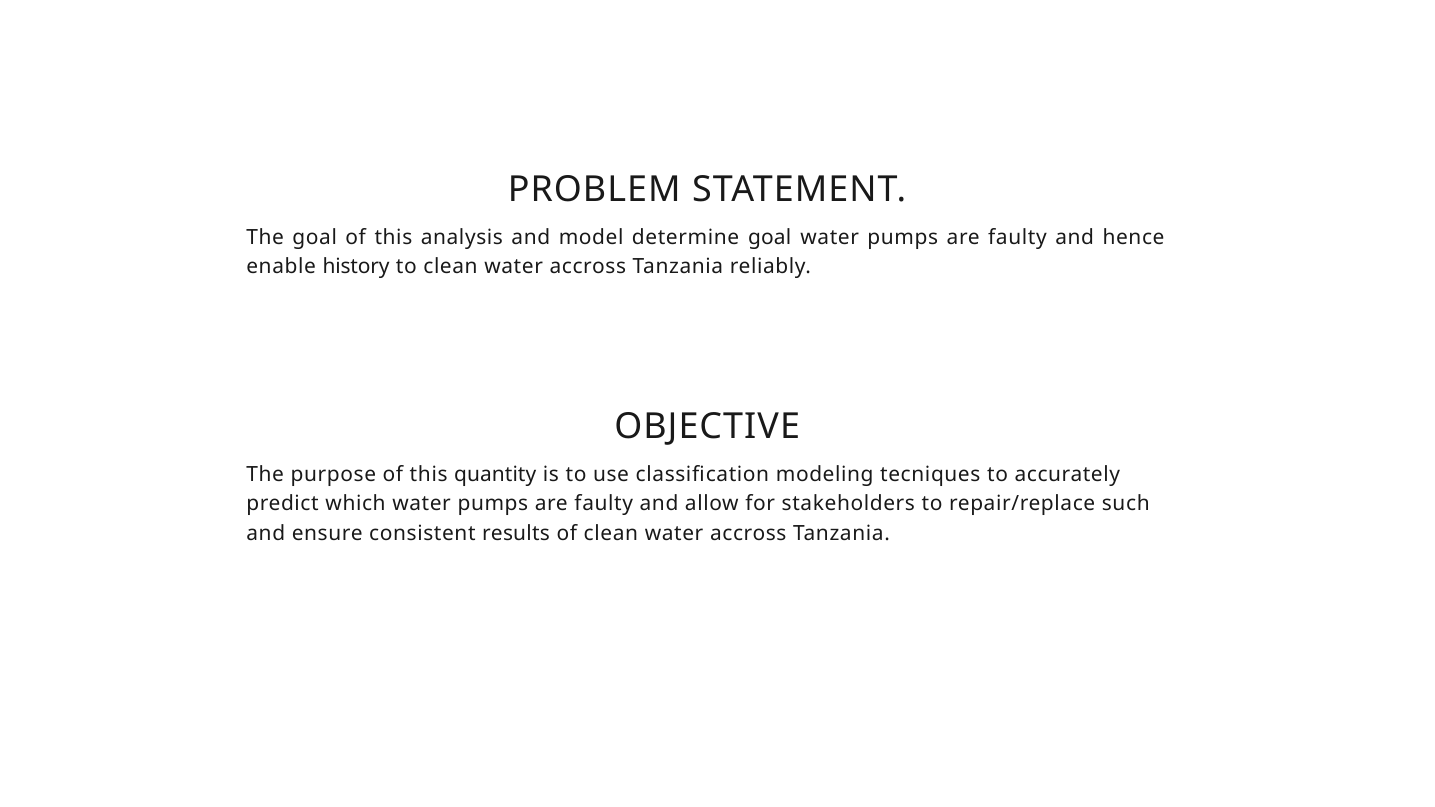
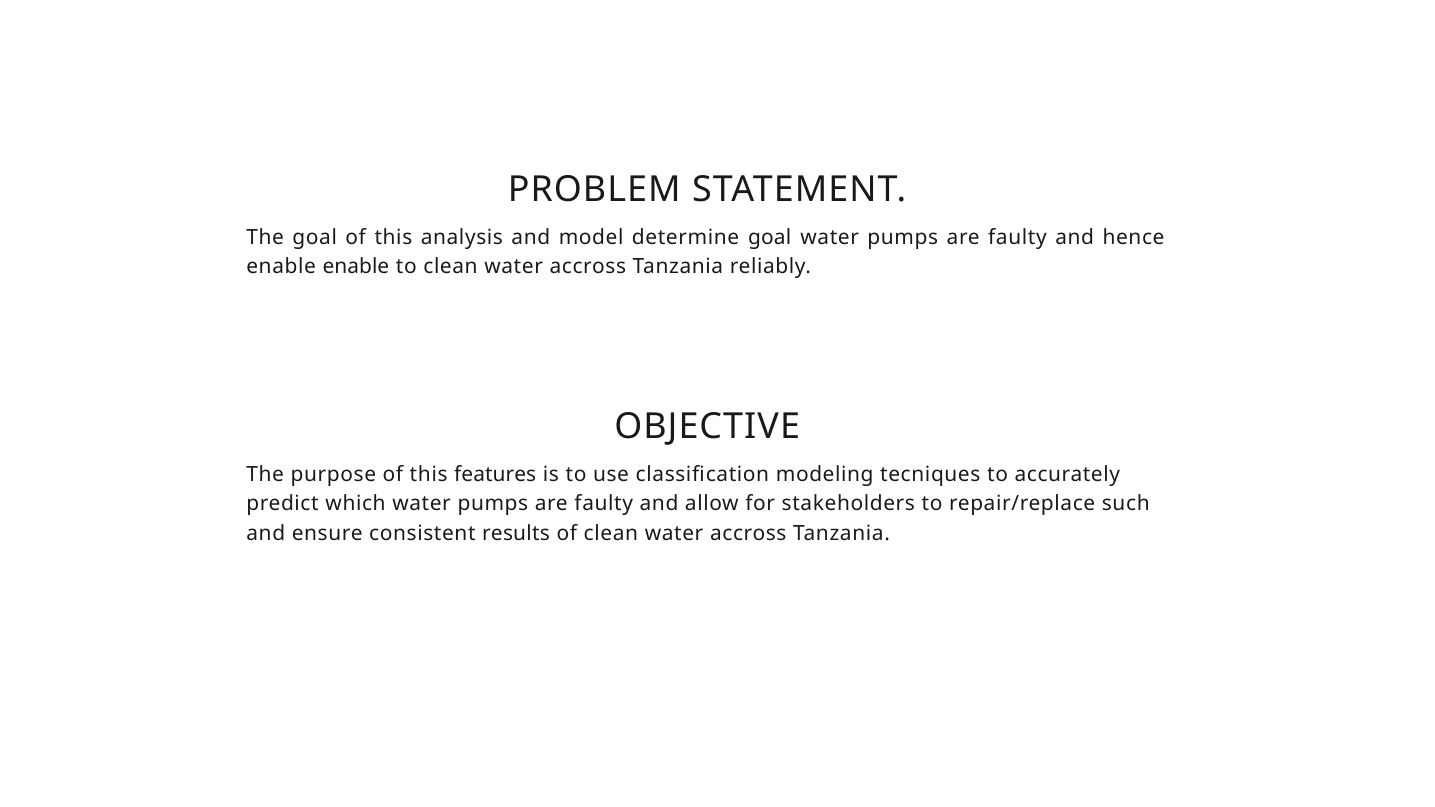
enable history: history -> enable
quantity: quantity -> features
